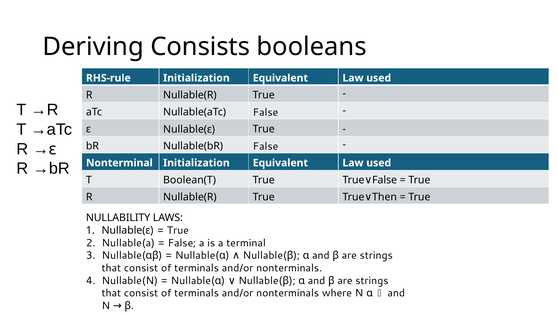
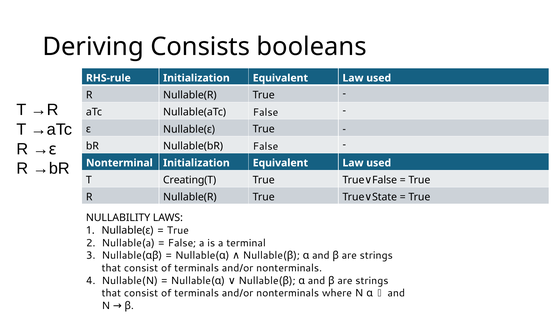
Boolean(T: Boolean(T -> Creating(T
Then: Then -> State
